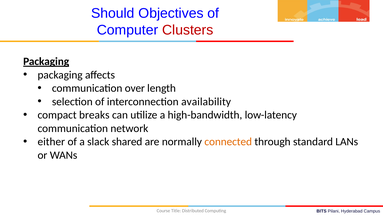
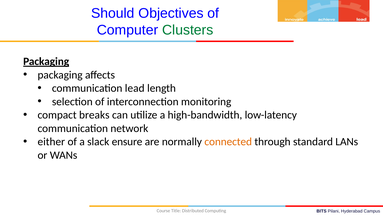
Clusters colour: red -> green
over: over -> lead
availability: availability -> monitoring
shared: shared -> ensure
